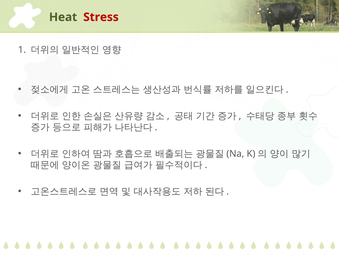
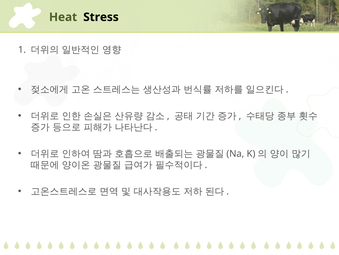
Stress colour: red -> black
